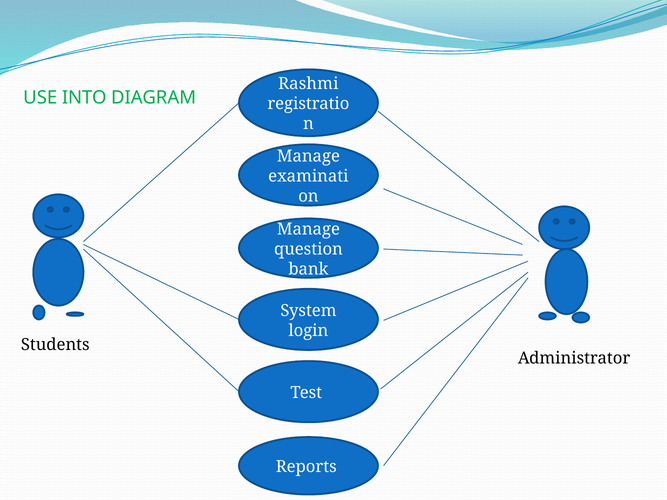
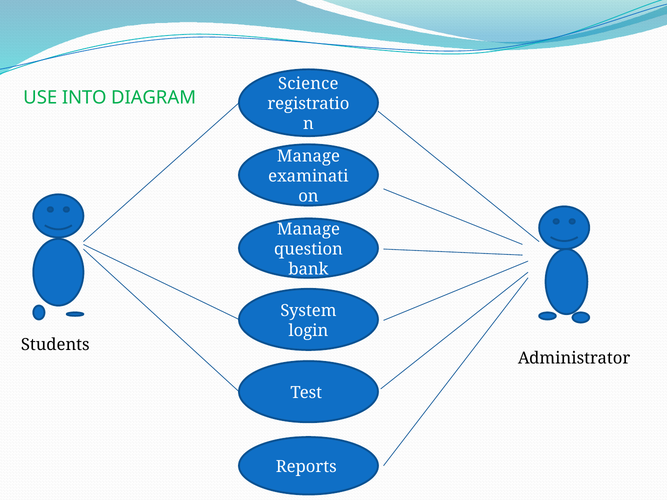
Rashmi: Rashmi -> Science
